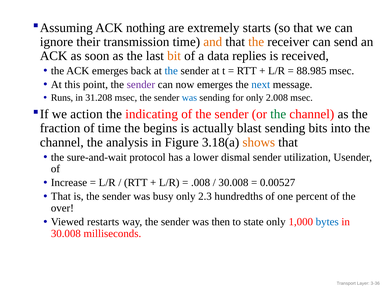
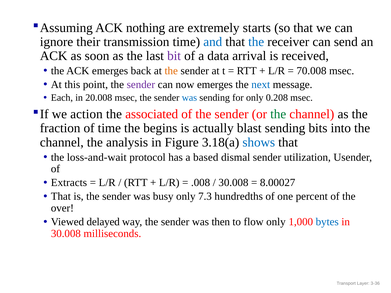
and colour: orange -> blue
the at (256, 42) colour: orange -> blue
bit colour: orange -> purple
replies: replies -> arrival
the at (171, 71) colour: blue -> orange
88.985: 88.985 -> 70.008
Runs: Runs -> Each
31.208: 31.208 -> 20.008
2.008: 2.008 -> 0.208
indicating: indicating -> associated
shows colour: orange -> blue
sure-and-wait: sure-and-wait -> loss-and-wait
lower: lower -> based
Increase: Increase -> Extracts
0.00527: 0.00527 -> 8.00027
2.3: 2.3 -> 7.3
restarts: restarts -> delayed
state: state -> flow
